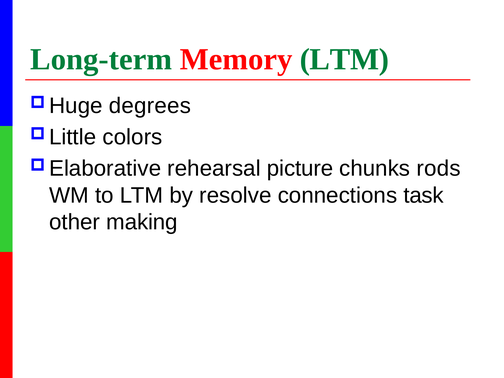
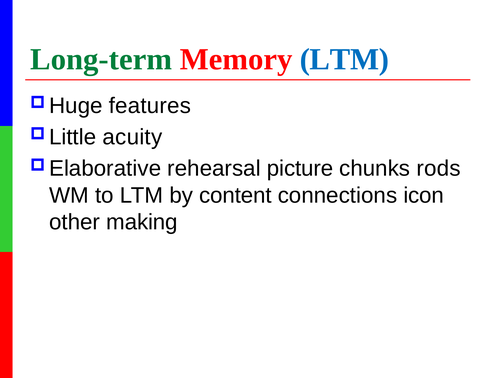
LTM at (344, 59) colour: green -> blue
degrees: degrees -> features
colors: colors -> acuity
resolve: resolve -> content
task: task -> icon
